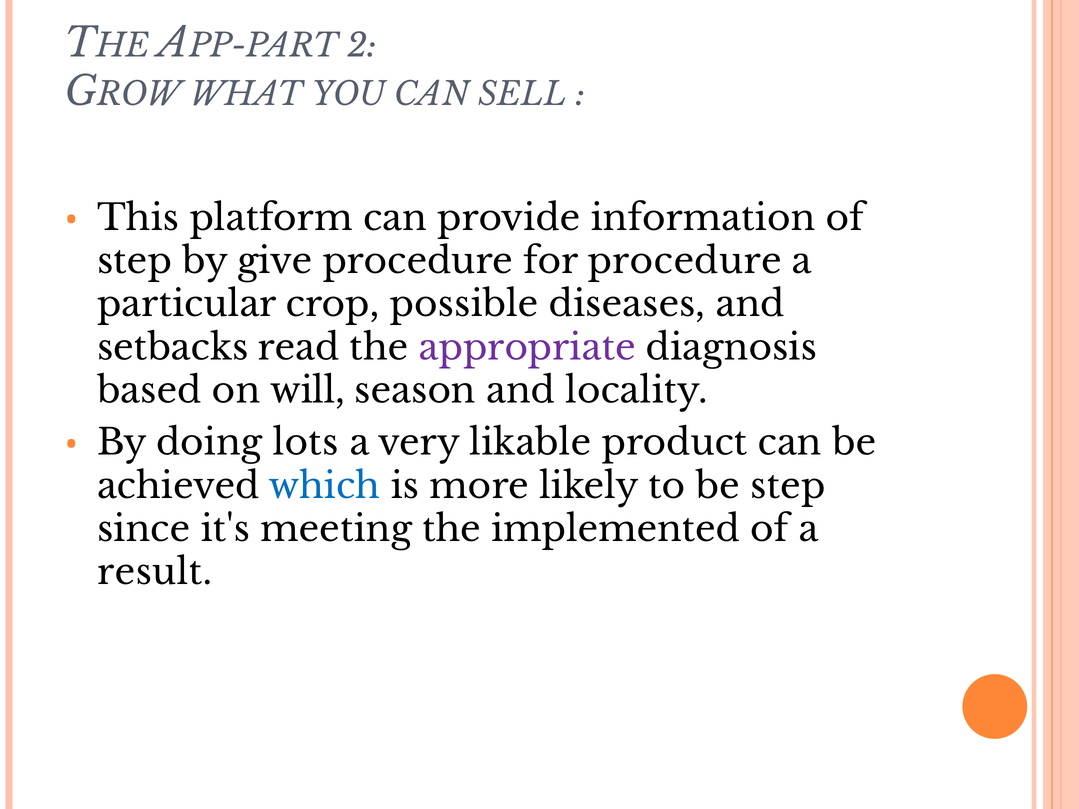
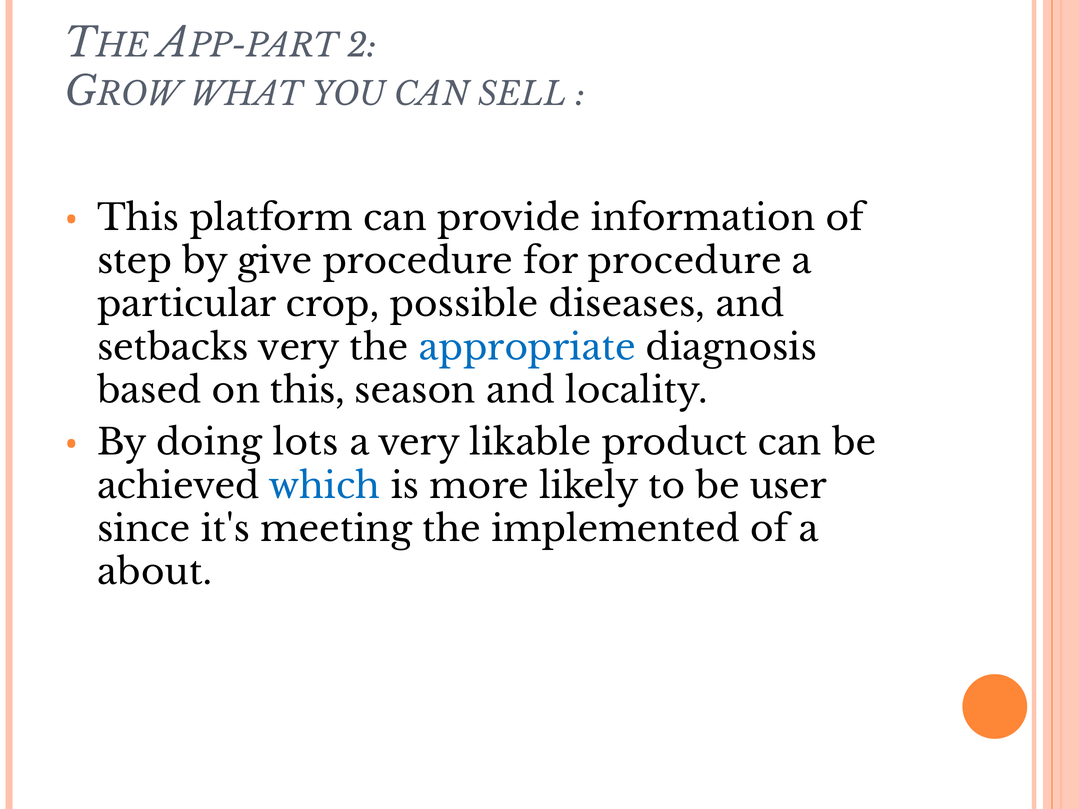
setbacks read: read -> very
appropriate colour: purple -> blue
on will: will -> this
be step: step -> user
result: result -> about
